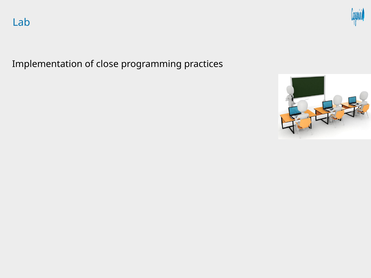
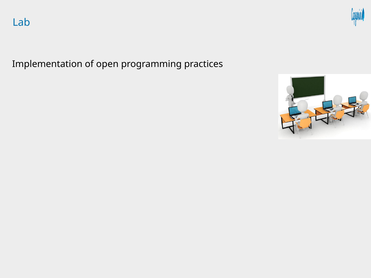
close: close -> open
